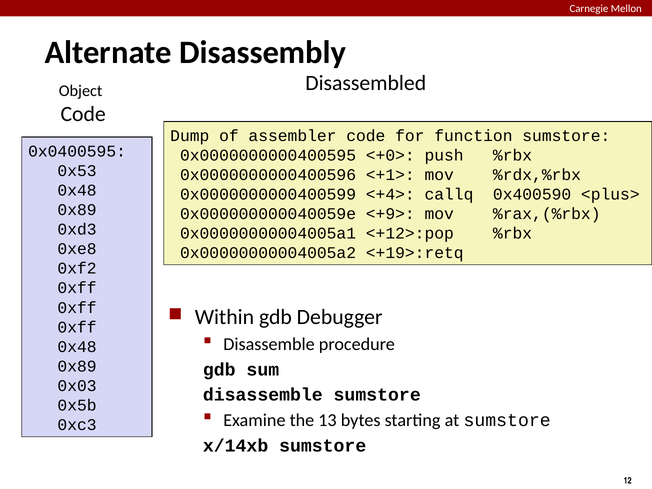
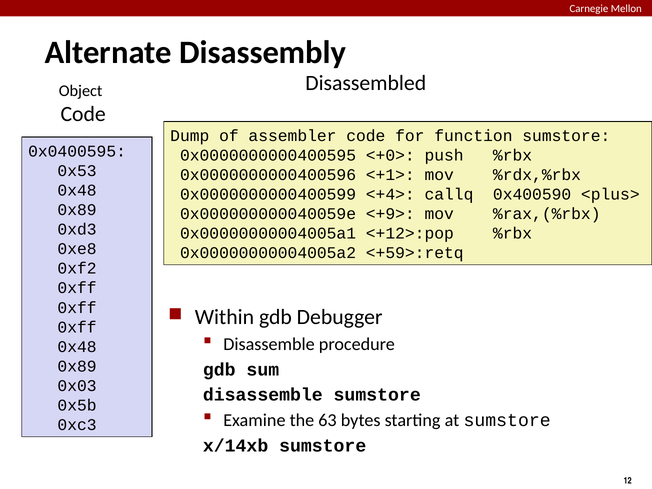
<+19>:retq: <+19>:retq -> <+59>:retq
13: 13 -> 63
